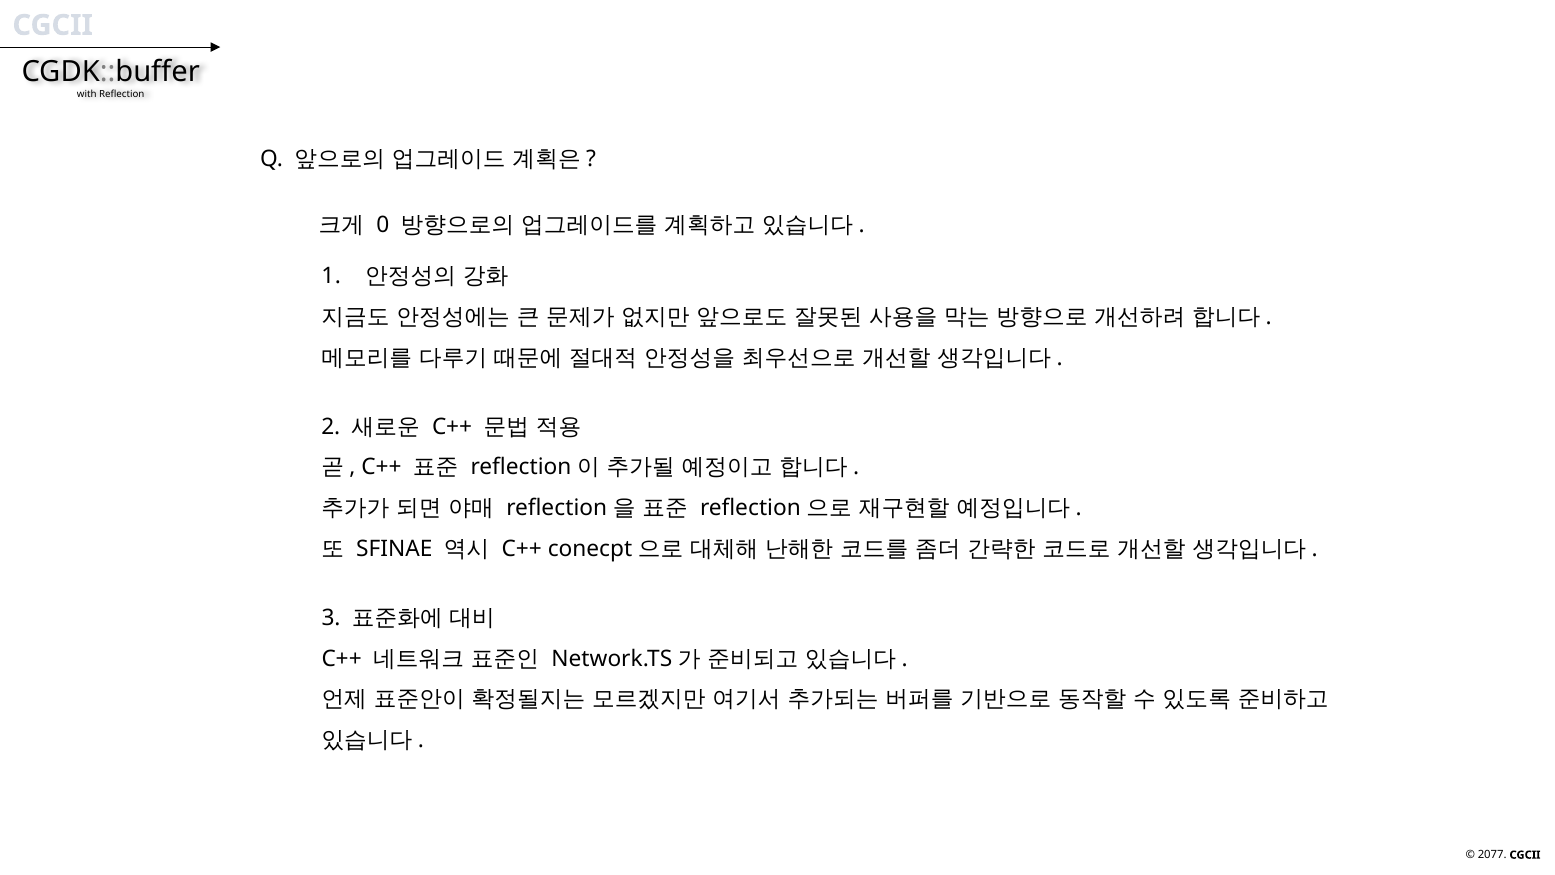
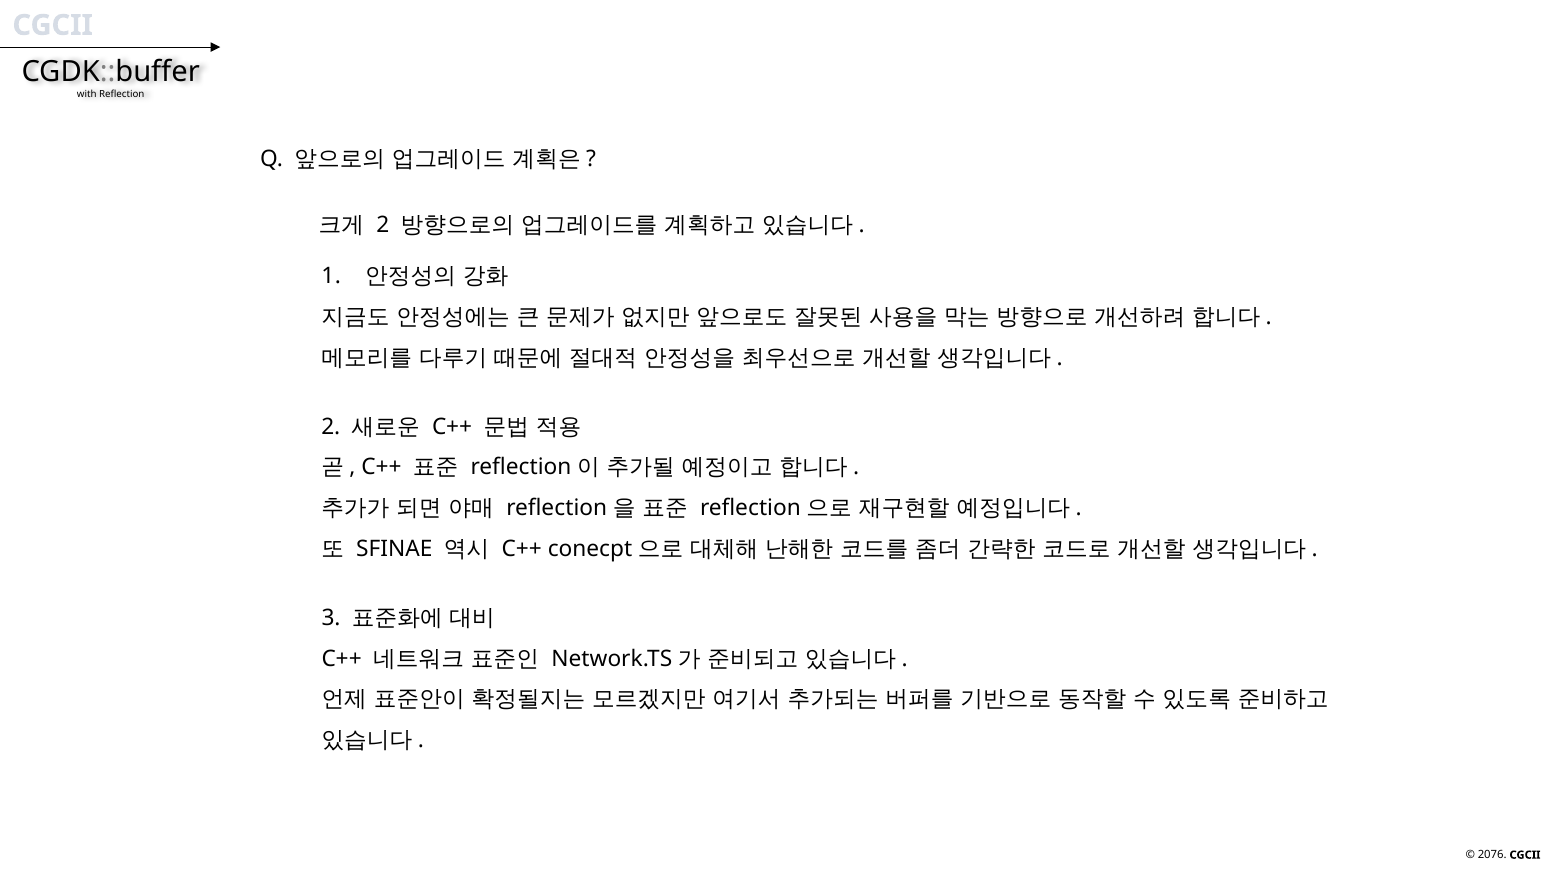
0 at (383, 225): 0 -> 2
2077: 2077 -> 2076
